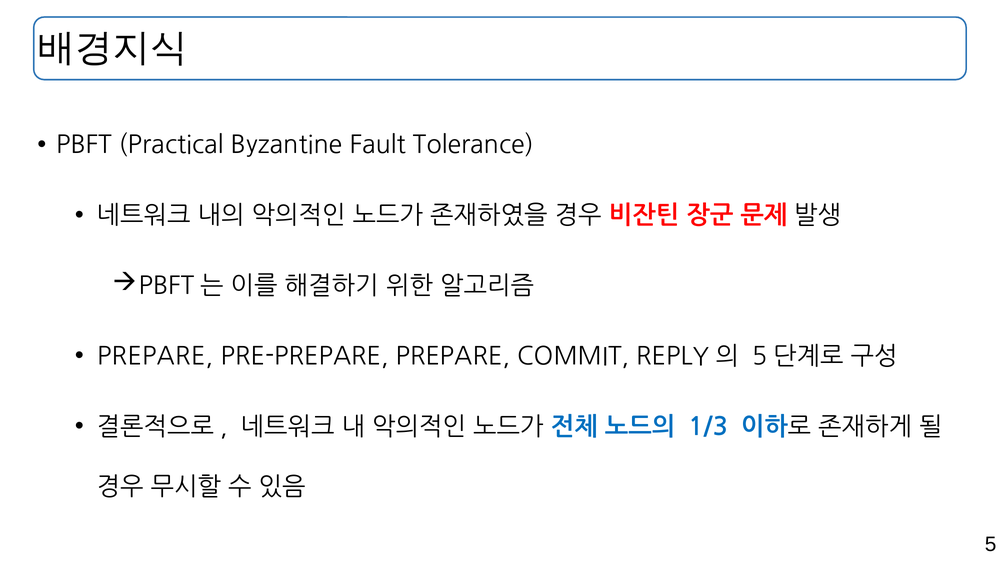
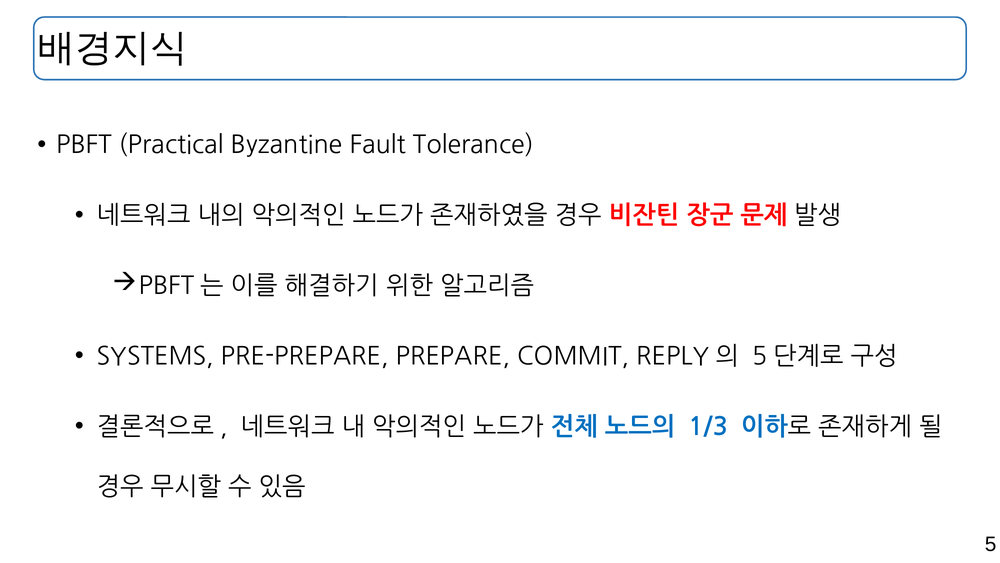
PREPARE at (155, 356): PREPARE -> SYSTEMS
